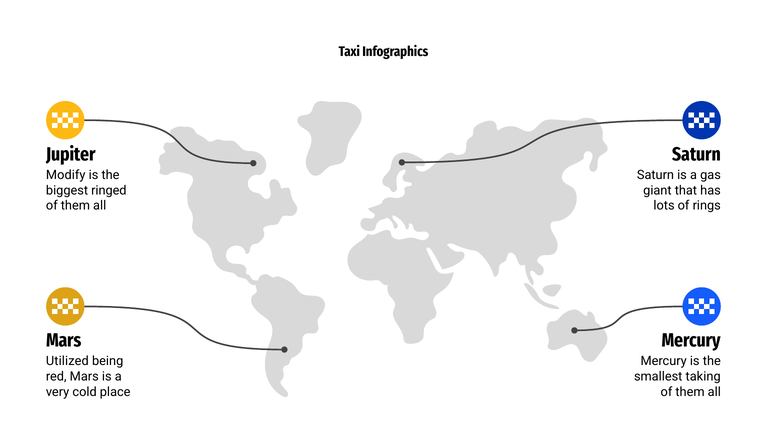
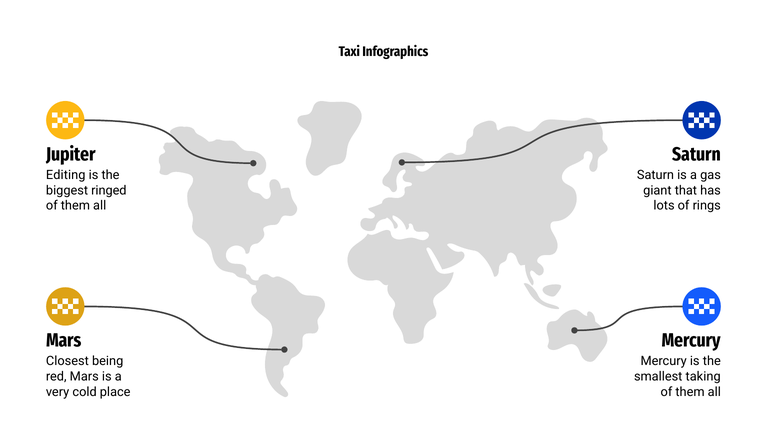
Modify: Modify -> Editing
Utilized: Utilized -> Closest
